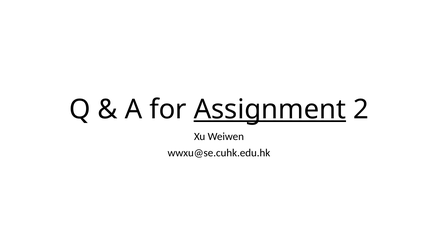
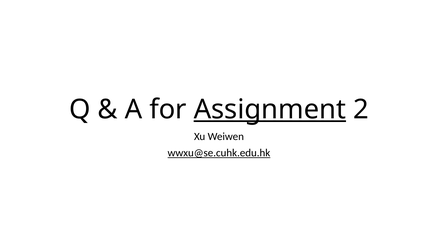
wwxu@se.cuhk.edu.hk underline: none -> present
